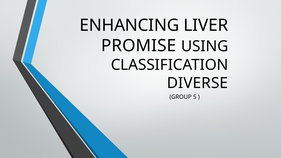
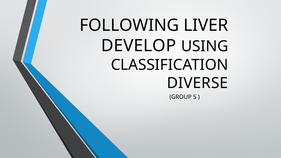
ENHANCING: ENHANCING -> FOLLOWING
PROMISE: PROMISE -> DEVELOP
